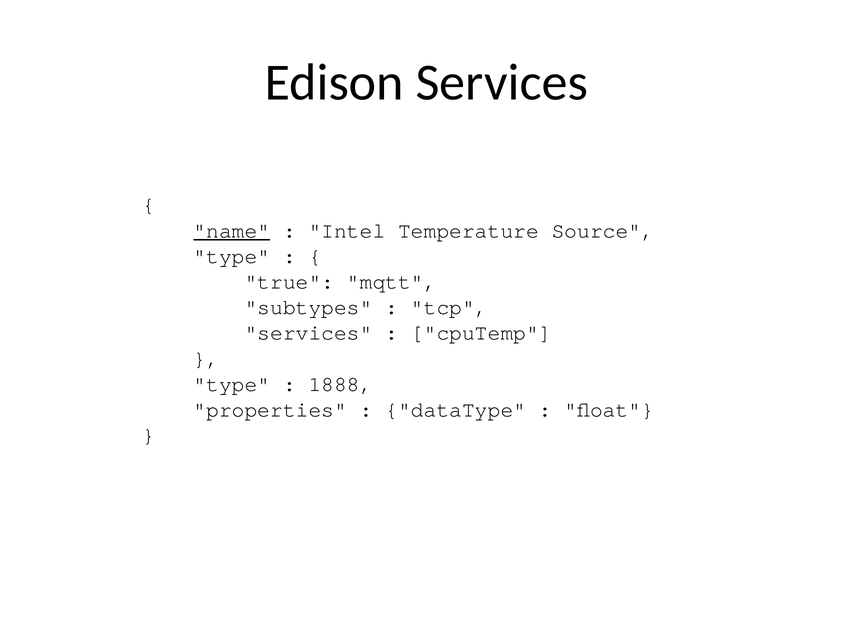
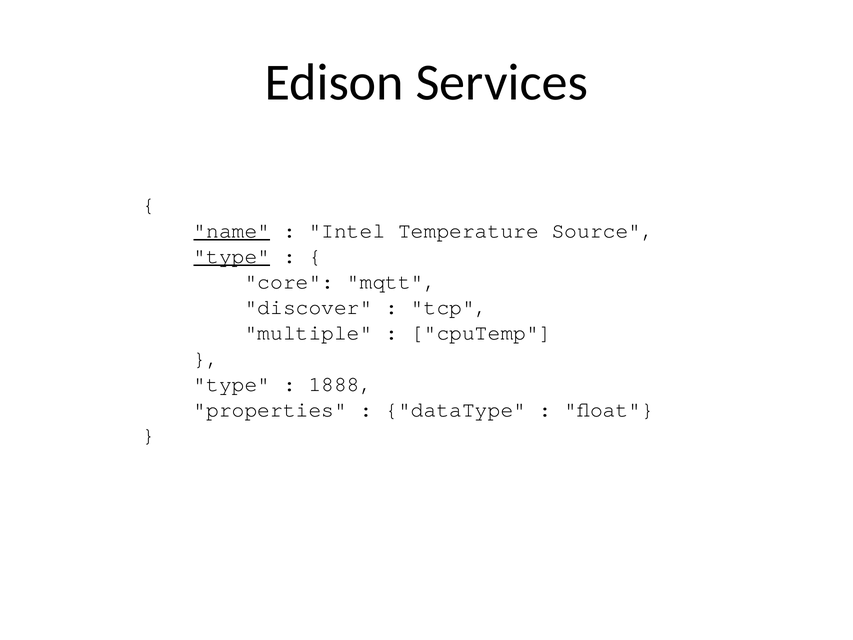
type at (232, 256) underline: none -> present
true: true -> core
subtypes: subtypes -> discover
services at (309, 333): services -> multiple
